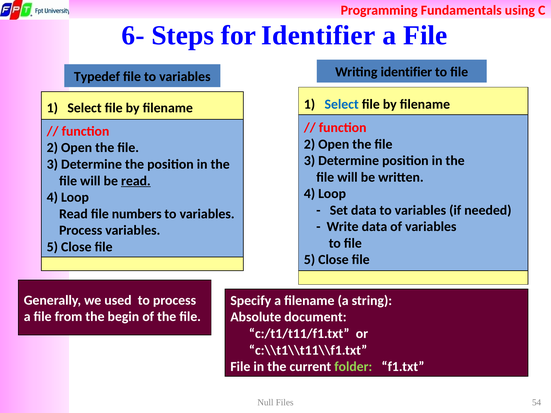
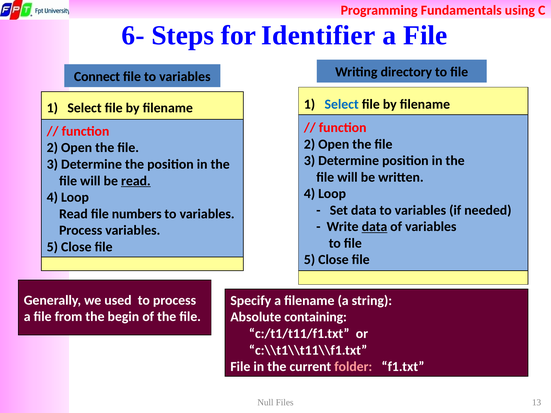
Typedef: Typedef -> Connect
Writing identifier: identifier -> directory
data at (374, 227) underline: none -> present
document: document -> containing
folder colour: light green -> pink
54: 54 -> 13
